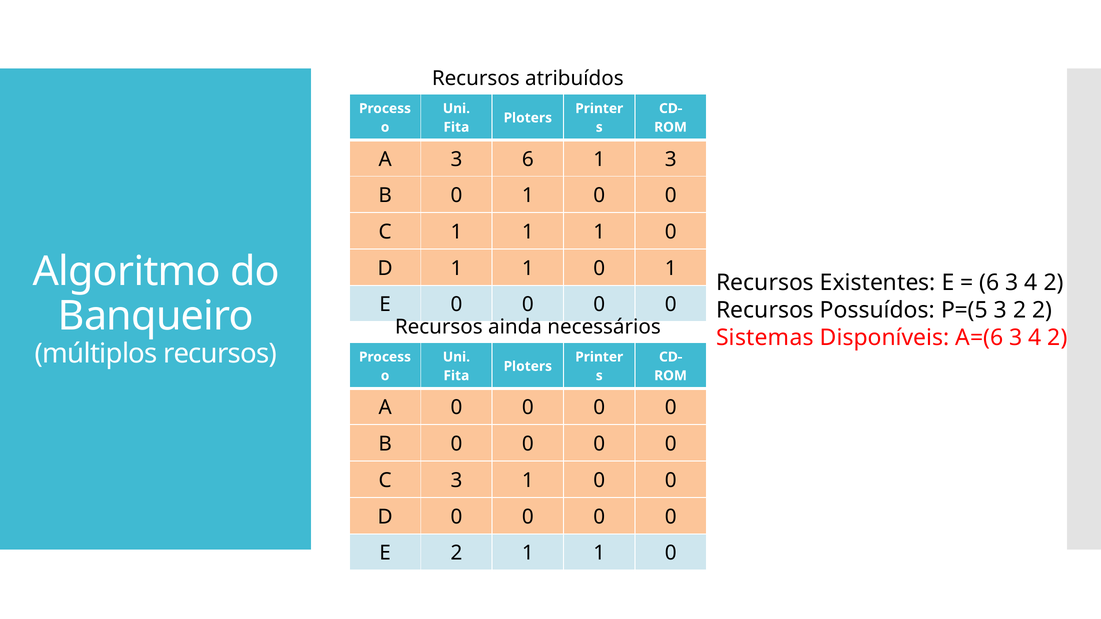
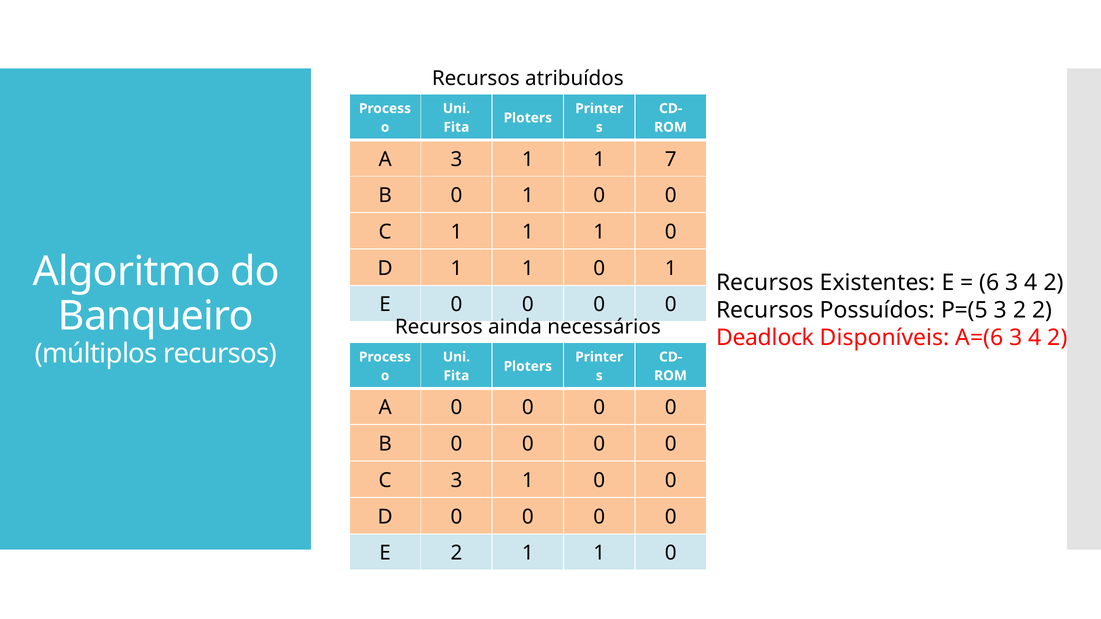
A 3 6: 6 -> 1
1 3: 3 -> 7
Sistemas: Sistemas -> Deadlock
